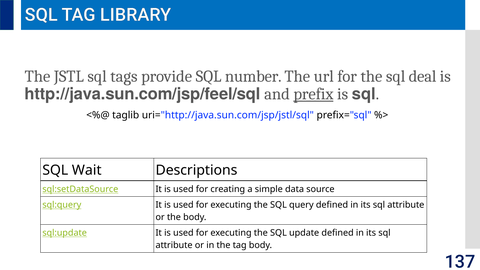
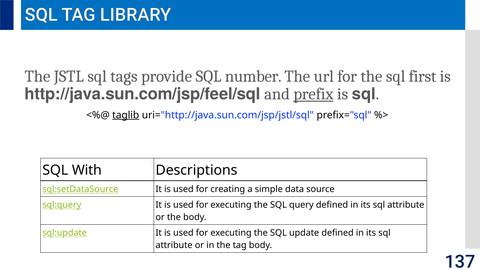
deal: deal -> first
taglib underline: none -> present
Wait: Wait -> With
